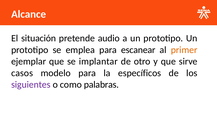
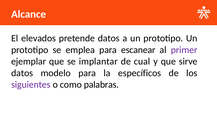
situación: situación -> elevados
pretende audio: audio -> datos
primer colour: orange -> purple
otro: otro -> cual
casos at (22, 73): casos -> datos
